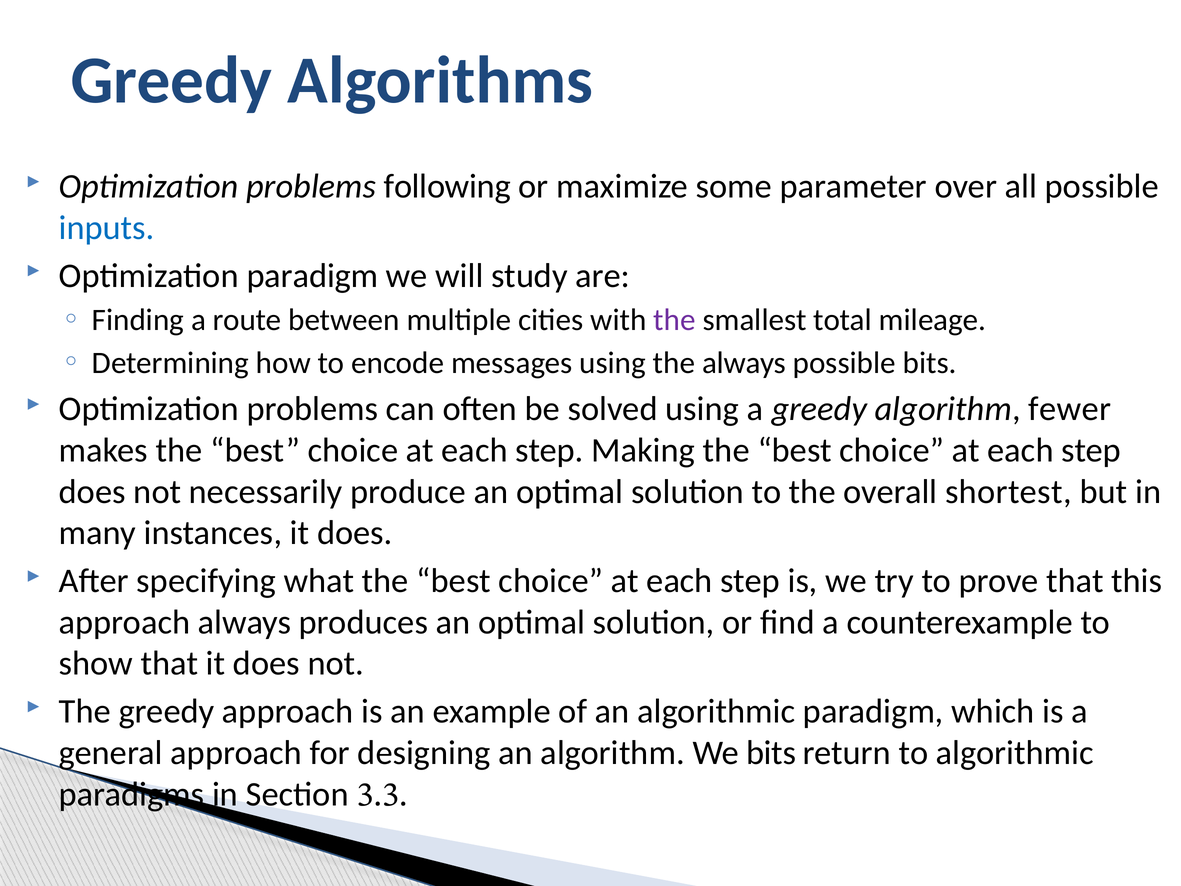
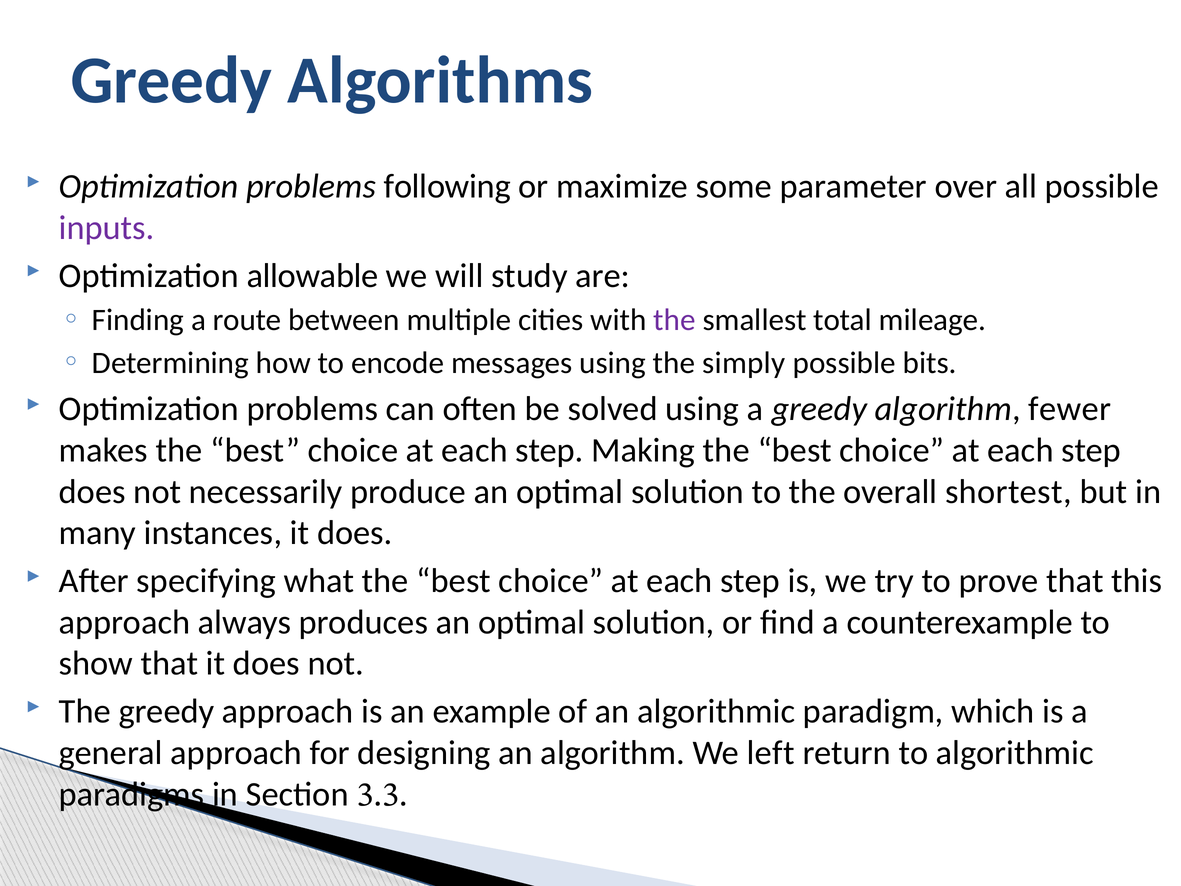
inputs colour: blue -> purple
Optimization paradigm: paradigm -> allowable
the always: always -> simply
We bits: bits -> left
